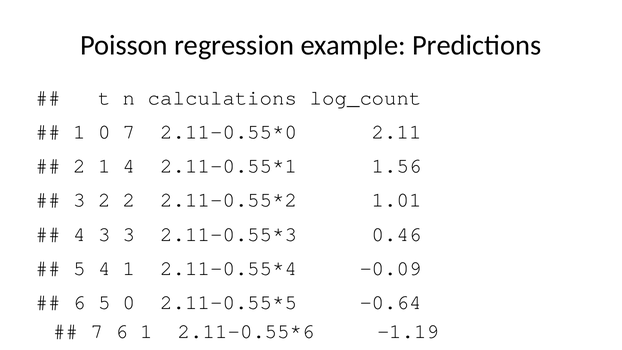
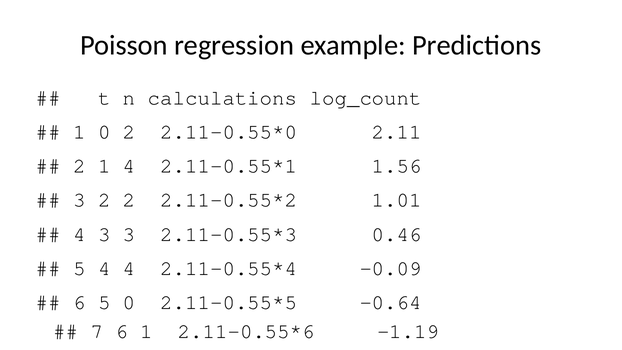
0 7: 7 -> 2
4 1: 1 -> 4
